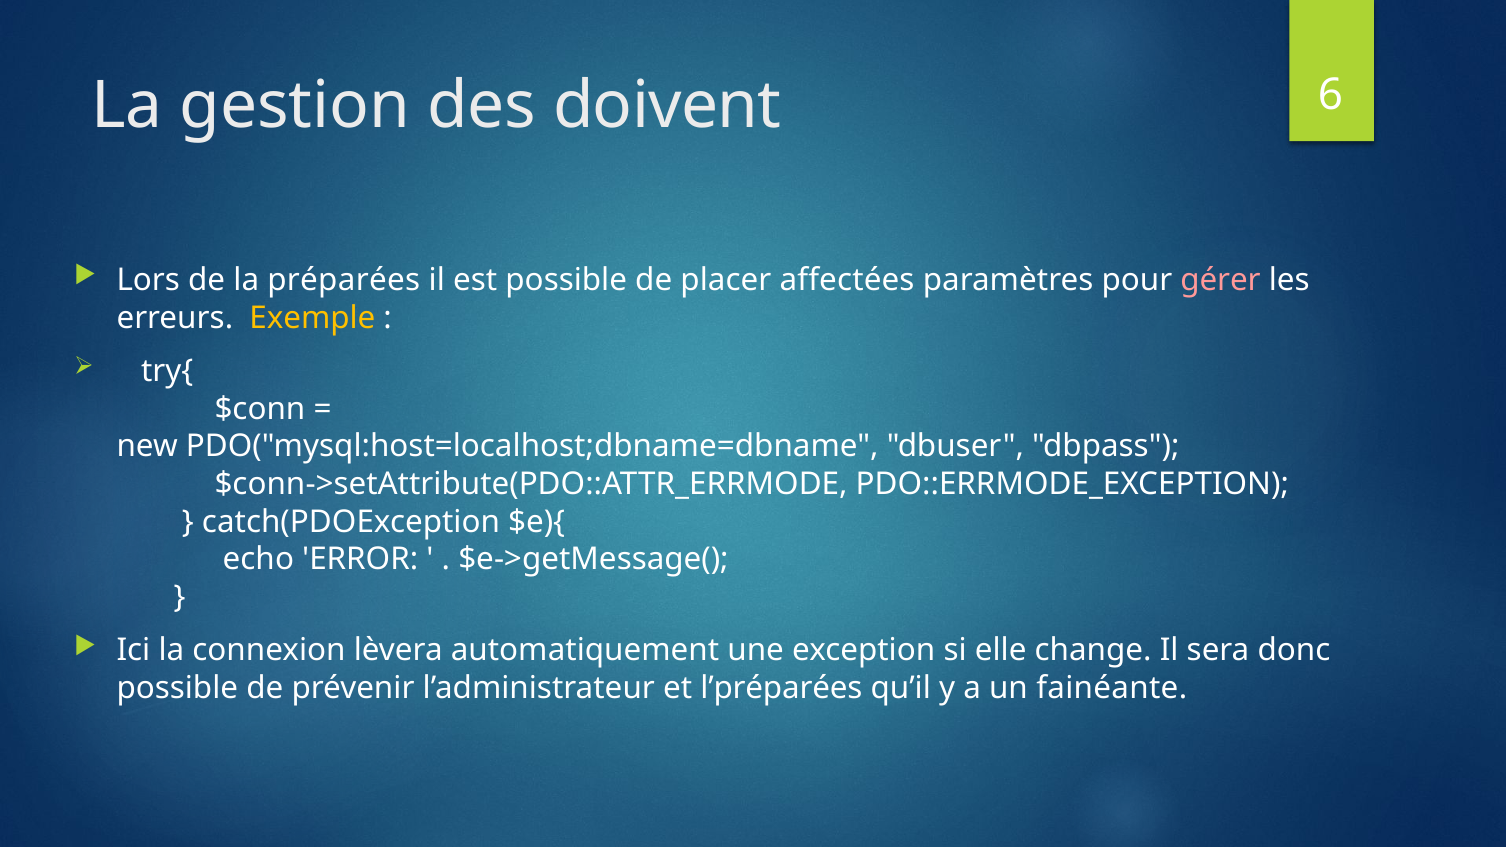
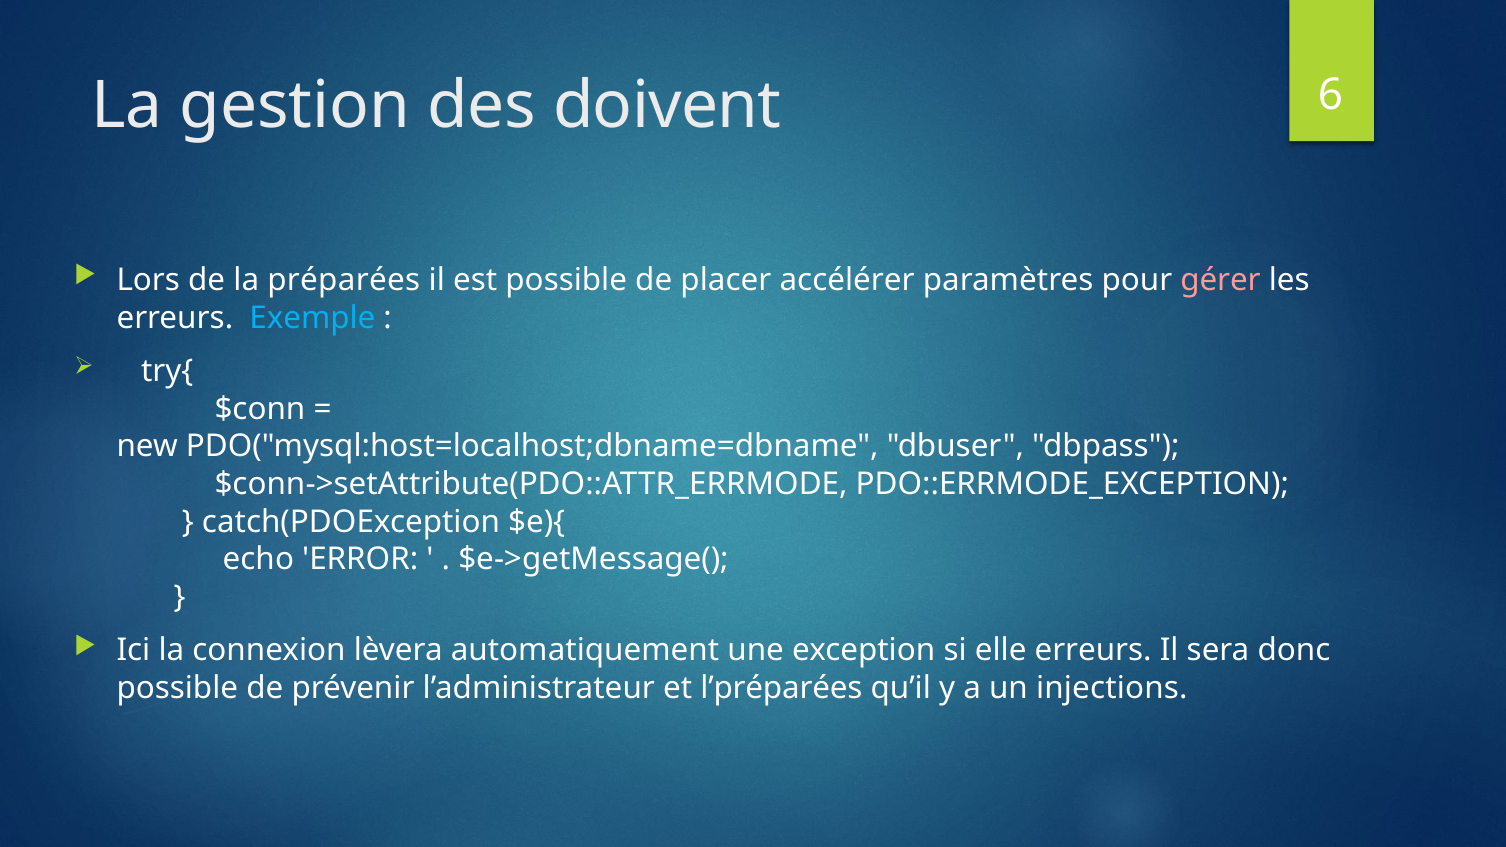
affectées: affectées -> accélérer
Exemple colour: yellow -> light blue
elle change: change -> erreurs
fainéante: fainéante -> injections
